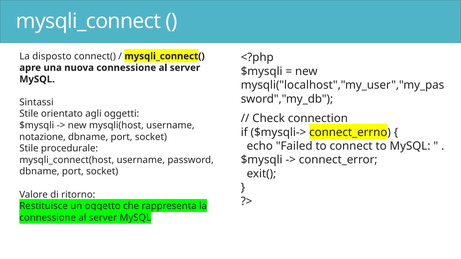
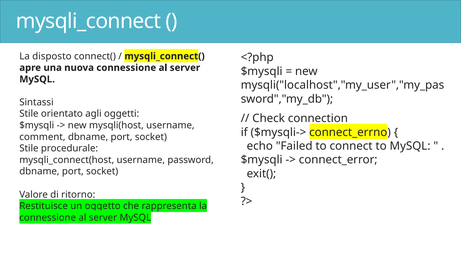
notazione: notazione -> comment
